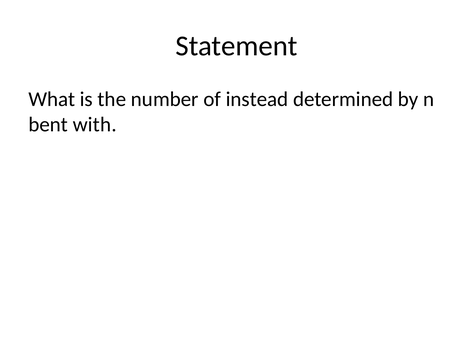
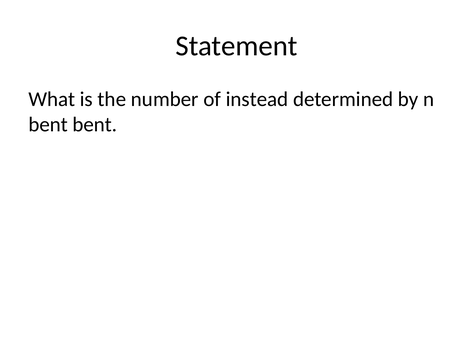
bent with: with -> bent
